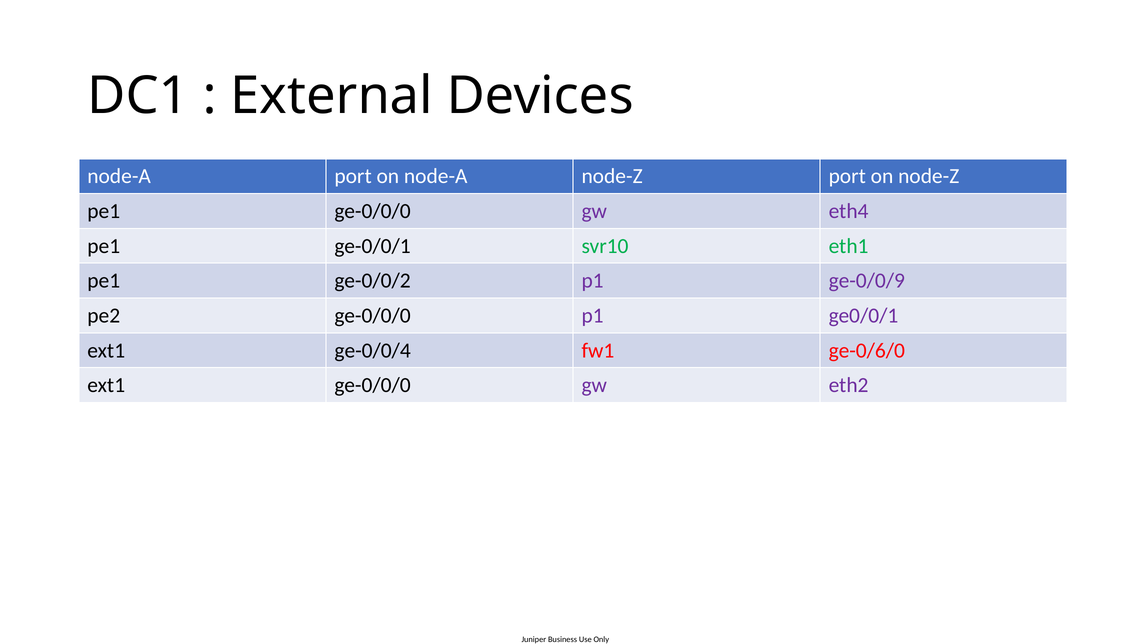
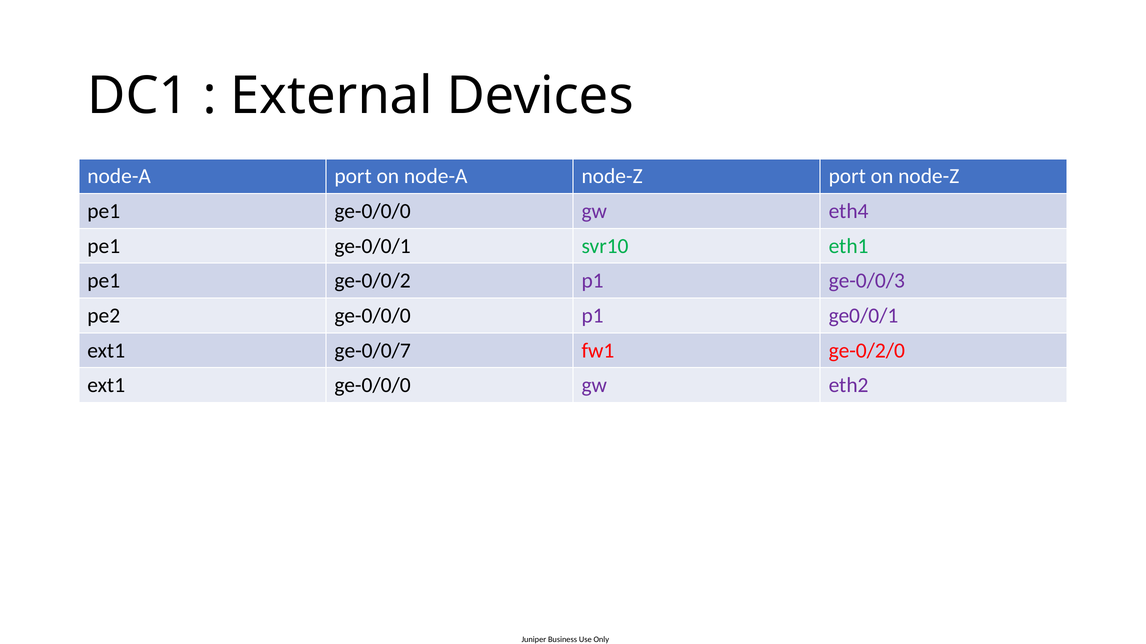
ge-0/0/9: ge-0/0/9 -> ge-0/0/3
ge-0/0/4: ge-0/0/4 -> ge-0/0/7
ge-0/6/0: ge-0/6/0 -> ge-0/2/0
